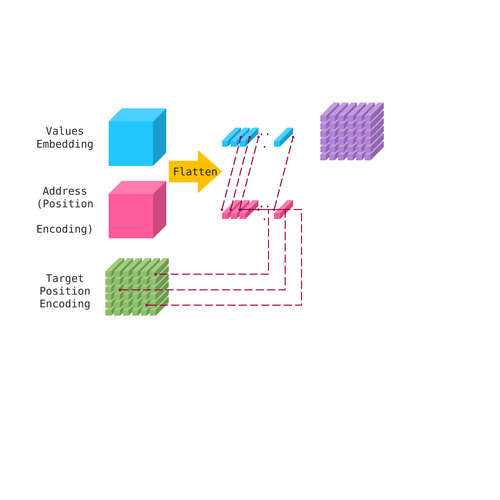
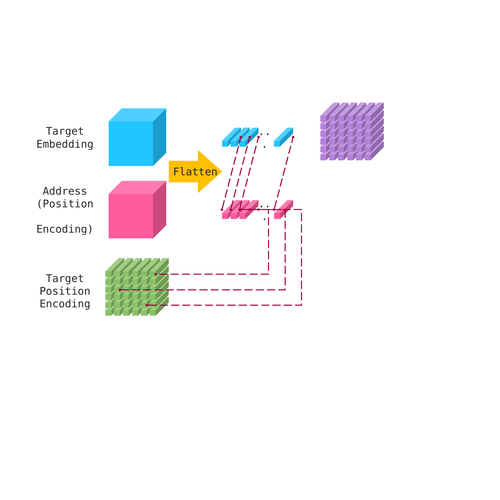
Values at (65, 132): Values -> Target
